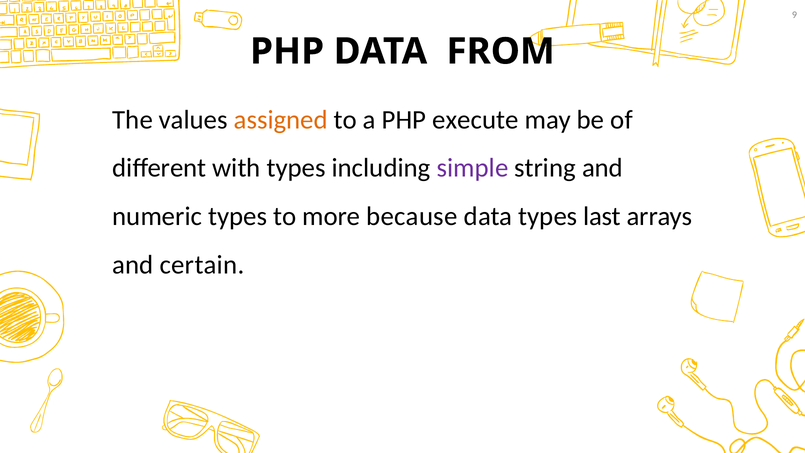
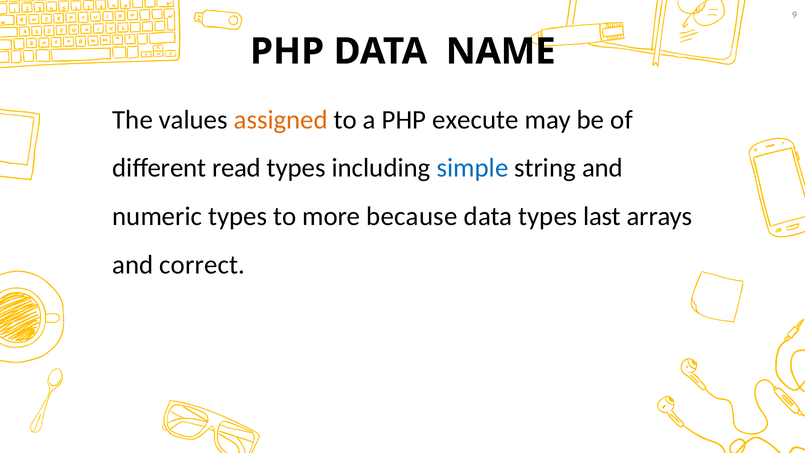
FROM: FROM -> NAME
with: with -> read
simple colour: purple -> blue
certain: certain -> correct
